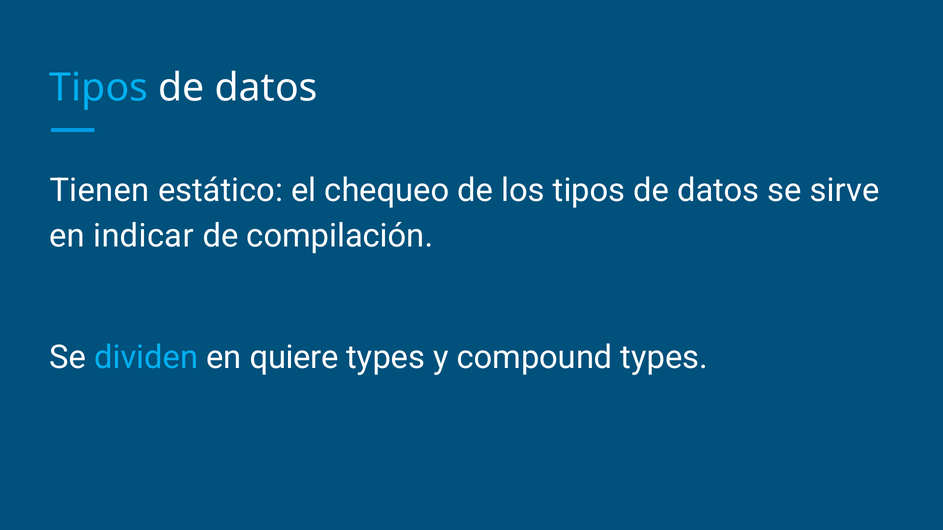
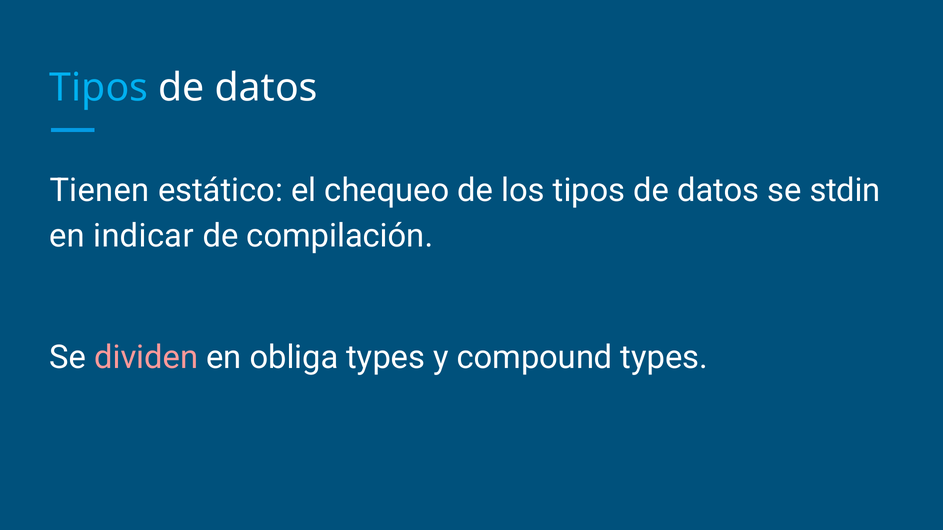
sirve: sirve -> stdin
dividen colour: light blue -> pink
quiere: quiere -> obliga
